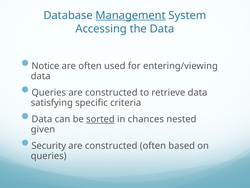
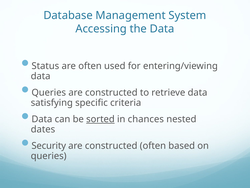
Management underline: present -> none
Notice: Notice -> Status
given: given -> dates
